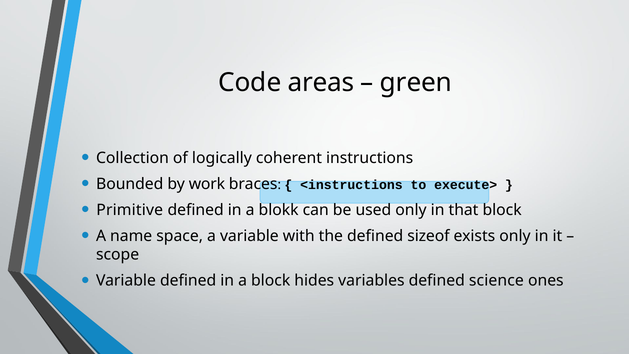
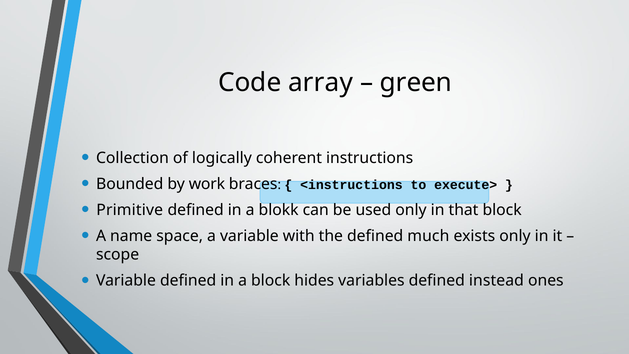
areas: areas -> array
sizeof: sizeof -> much
science: science -> instead
